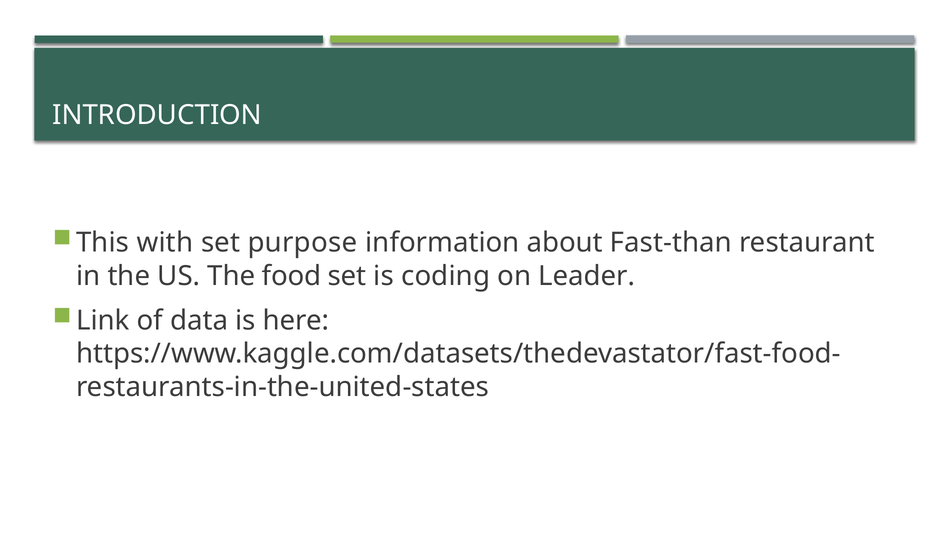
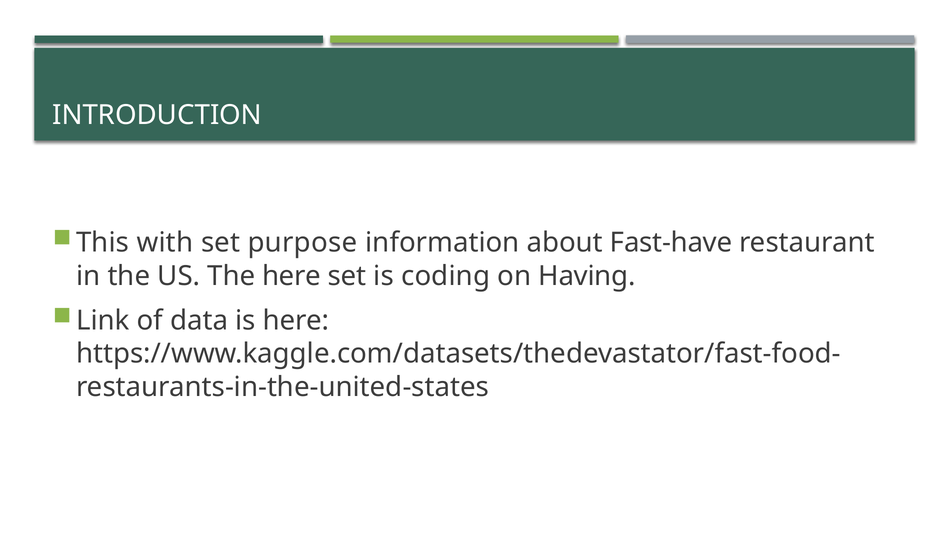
Fast-than: Fast-than -> Fast-have
The food: food -> here
Leader: Leader -> Having
